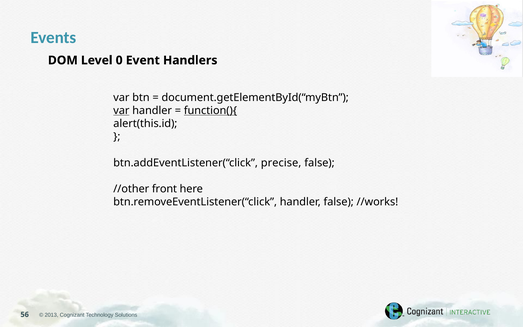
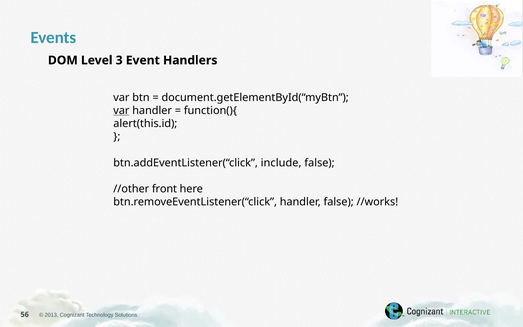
0: 0 -> 3
function(){ underline: present -> none
precise: precise -> include
